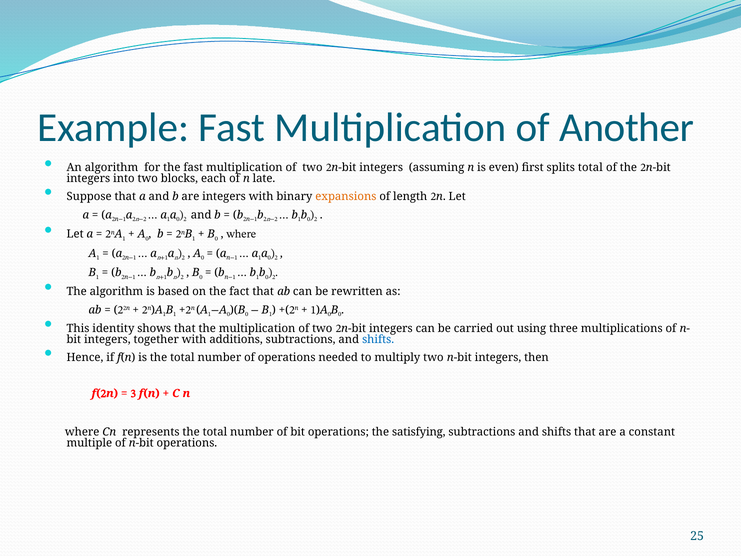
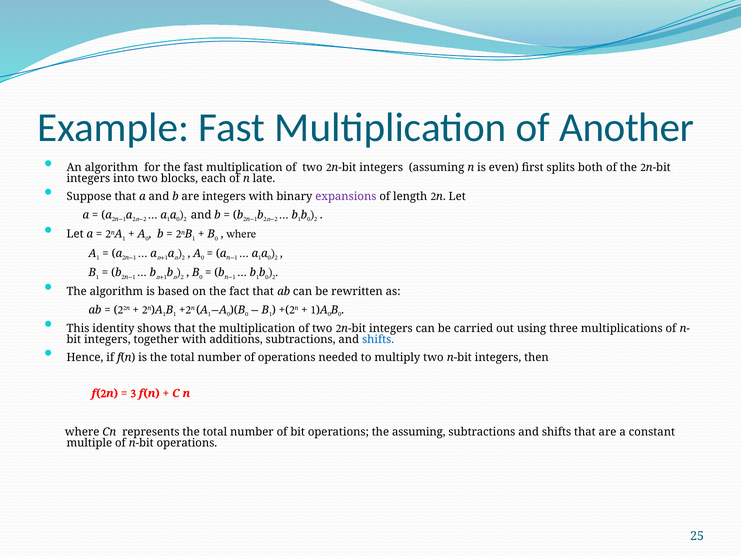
splits total: total -> both
expansions colour: orange -> purple
the satisfying: satisfying -> assuming
